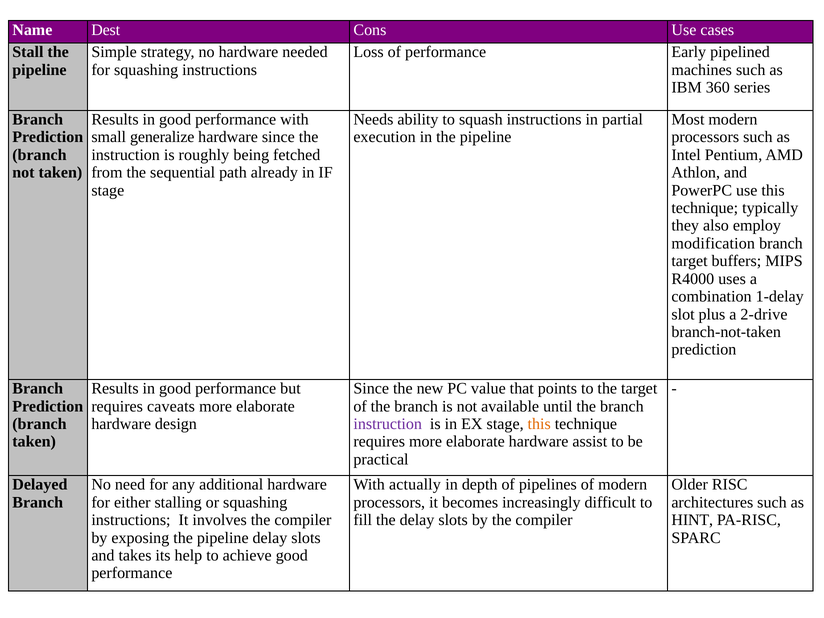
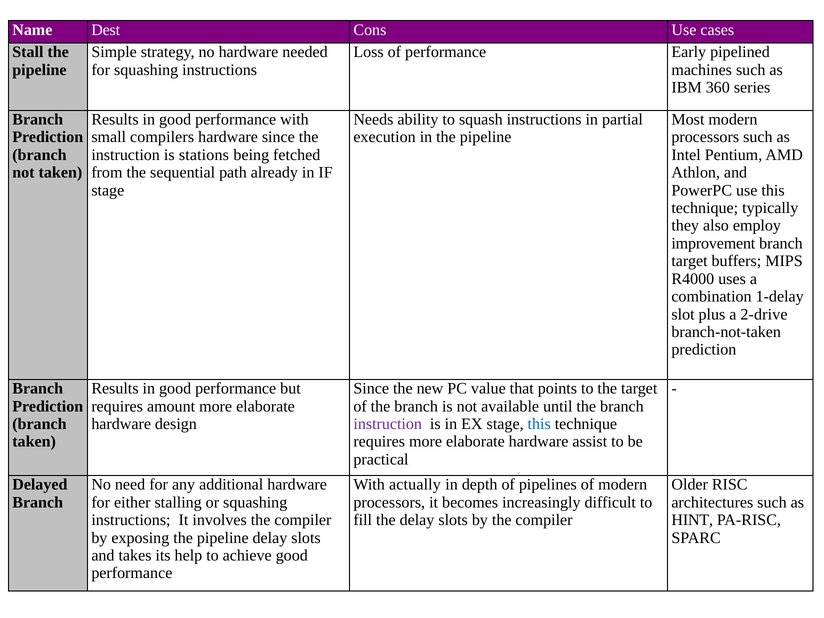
generalize: generalize -> compilers
roughly: roughly -> stations
modification: modification -> improvement
caveats: caveats -> amount
this at (539, 424) colour: orange -> blue
